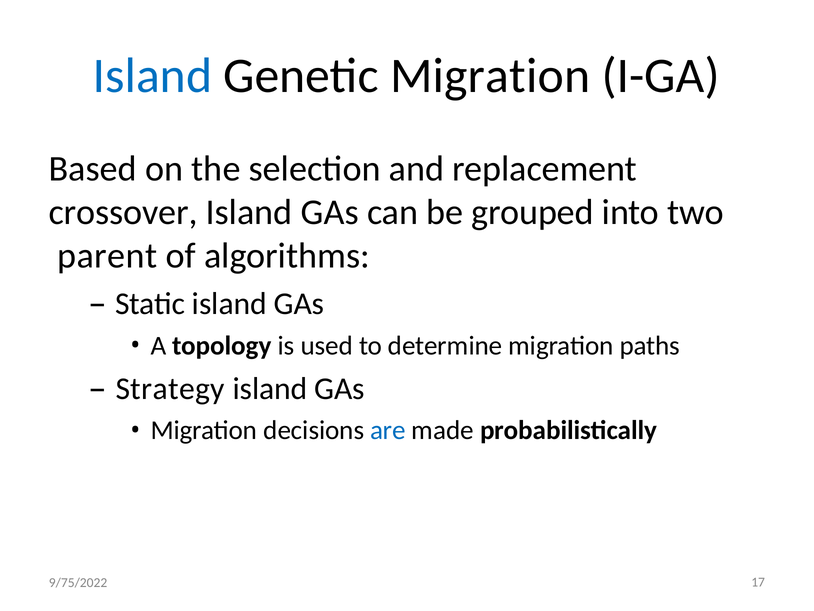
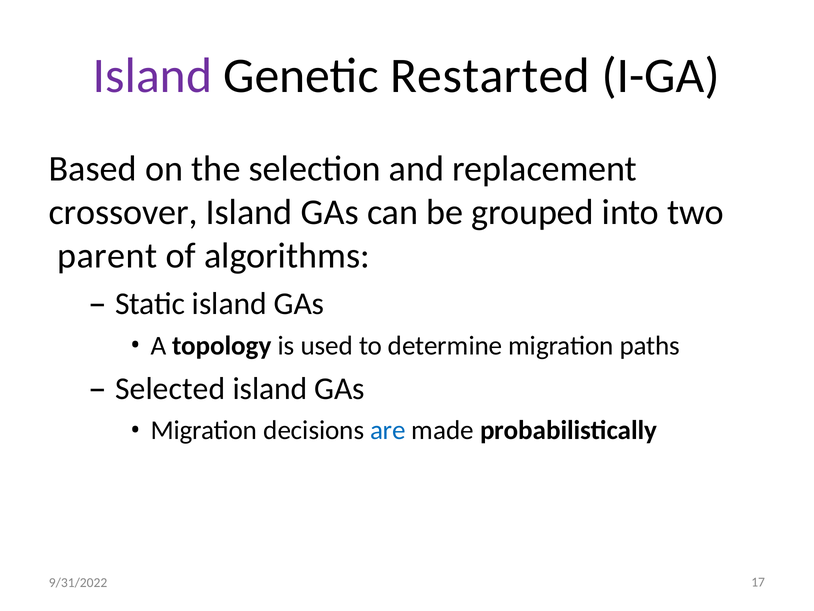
Island at (152, 76) colour: blue -> purple
Genetic Migration: Migration -> Restarted
Strategy: Strategy -> Selected
9/75/2022: 9/75/2022 -> 9/31/2022
